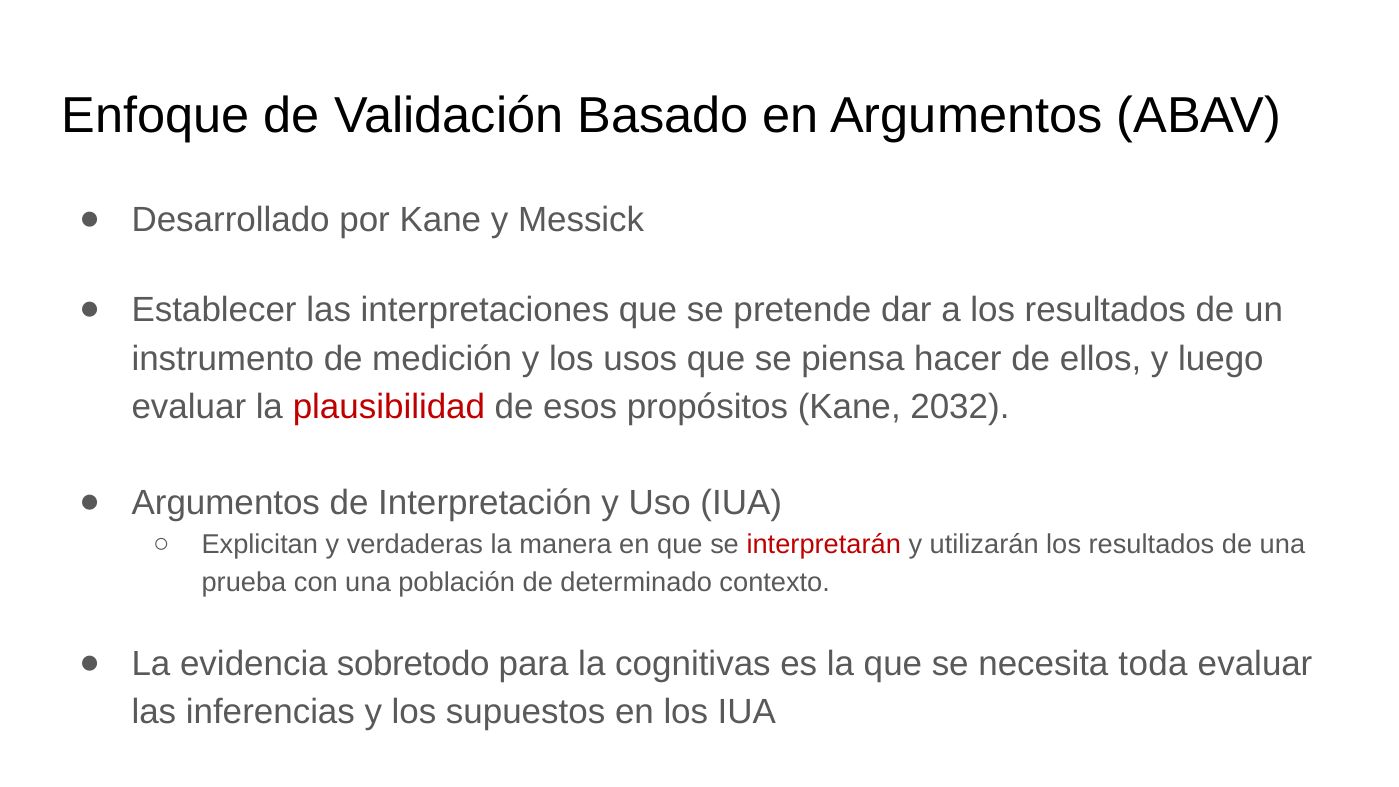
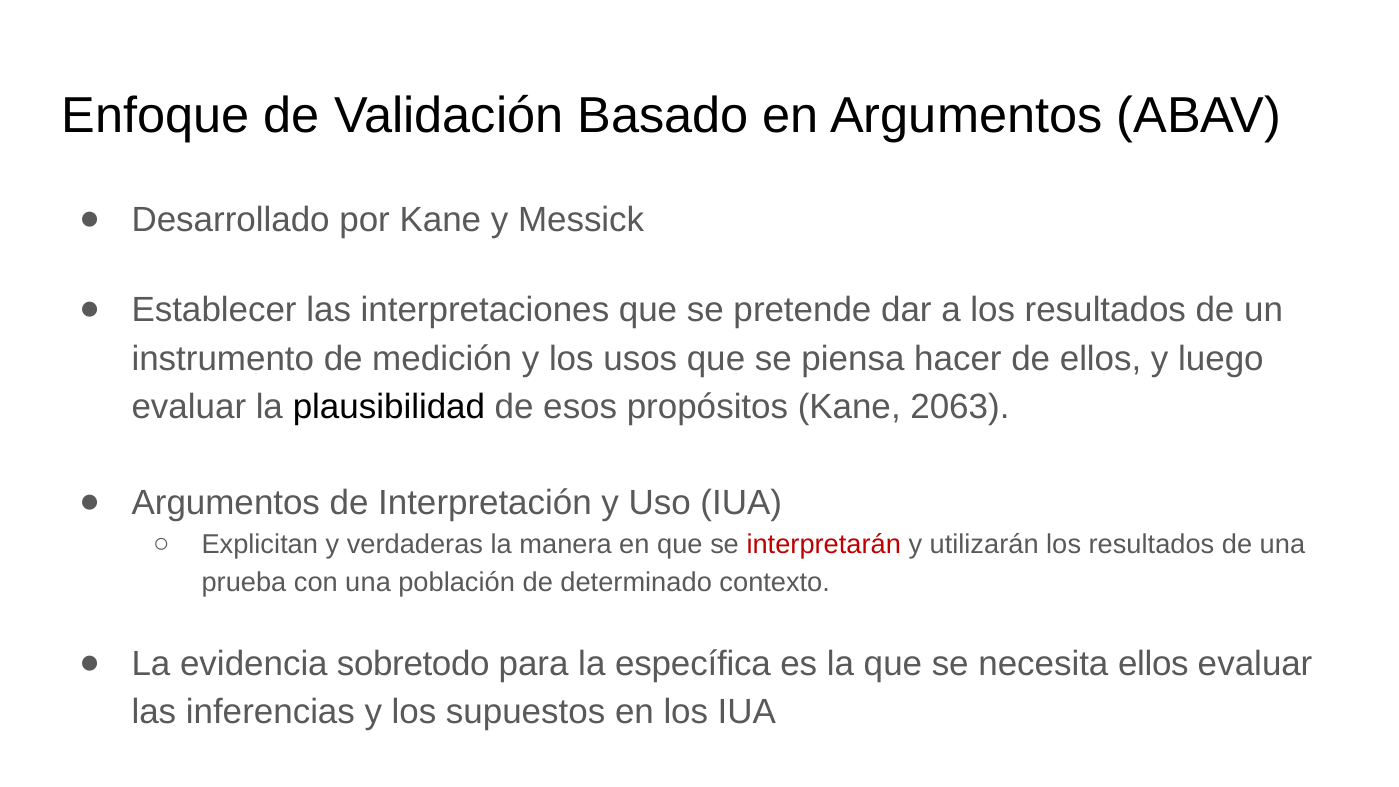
plausibilidad colour: red -> black
2032: 2032 -> 2063
cognitivas: cognitivas -> específica
necesita toda: toda -> ellos
